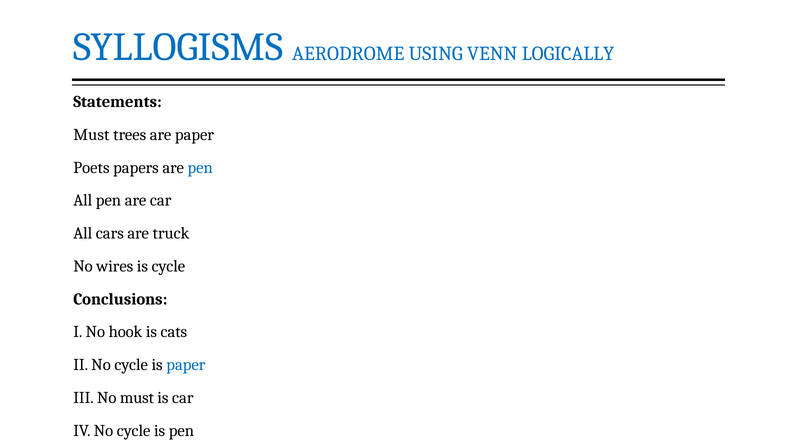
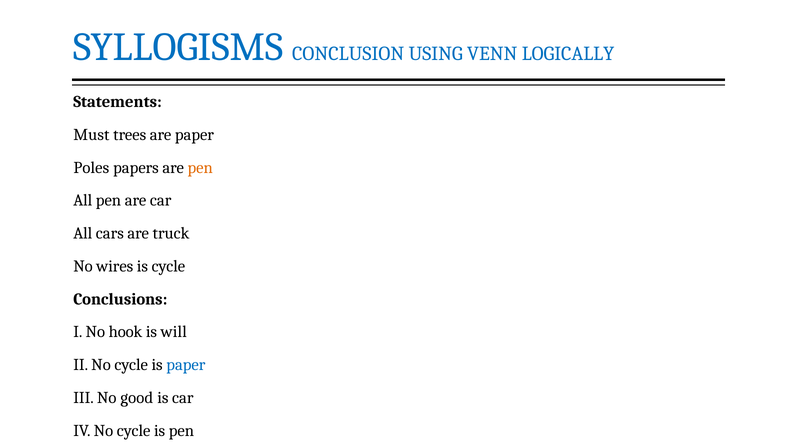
AERODROME: AERODROME -> CONCLUSION
Poets: Poets -> Poles
pen at (200, 168) colour: blue -> orange
cats: cats -> will
No must: must -> good
